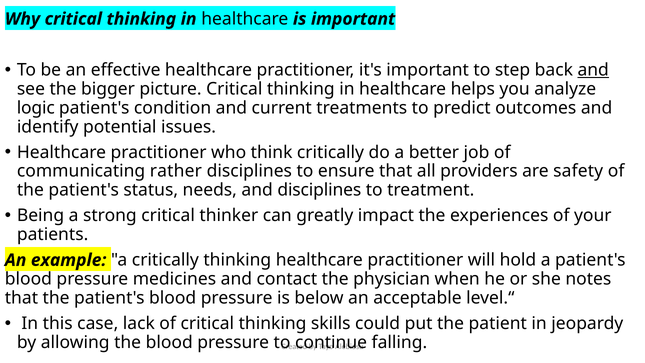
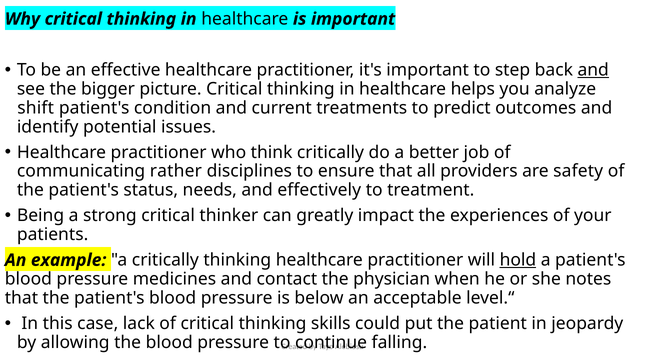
logic: logic -> shift
and disciplines: disciplines -> effectively
hold underline: none -> present
